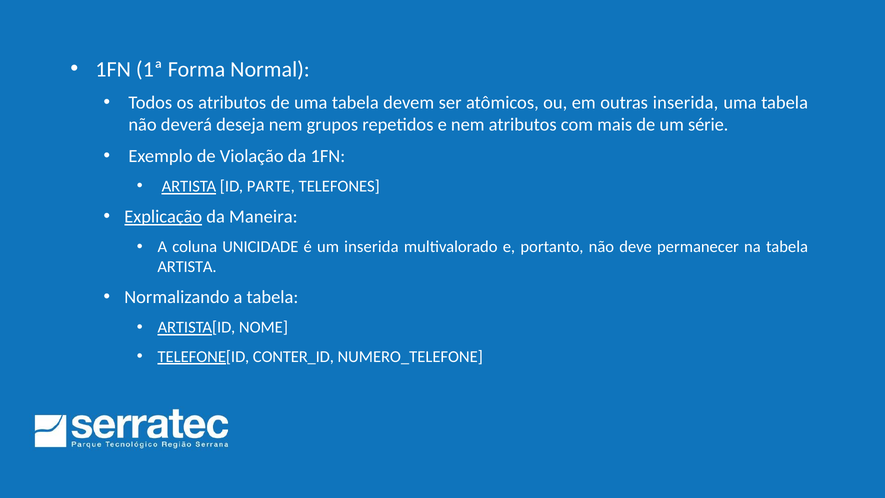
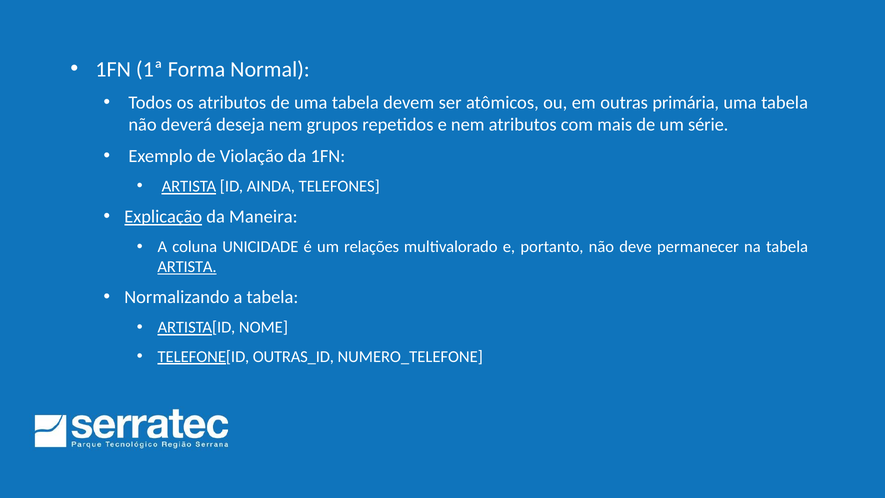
outras inserida: inserida -> primária
PARTE: PARTE -> AINDA
um inserida: inserida -> relações
ARTISTA at (187, 267) underline: none -> present
CONTER_ID: CONTER_ID -> OUTRAS_ID
